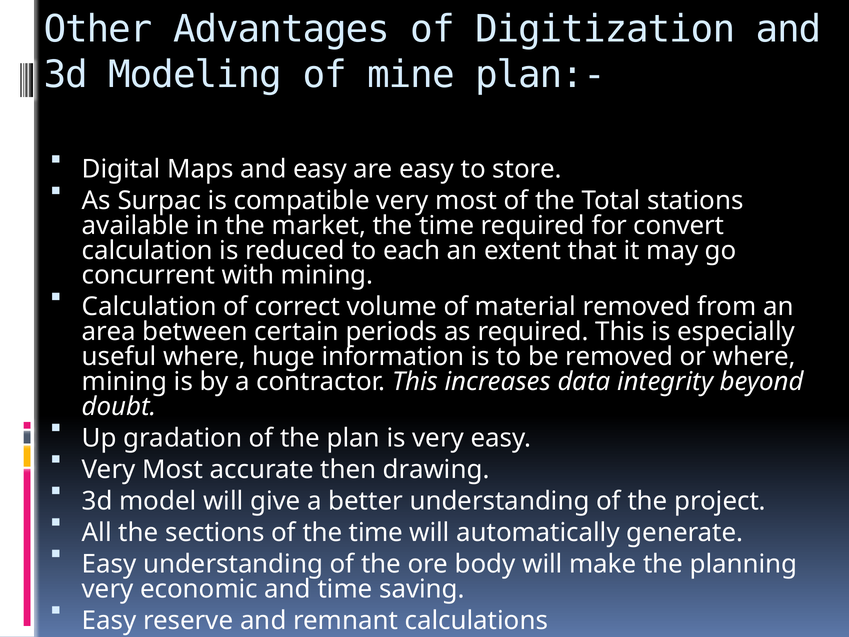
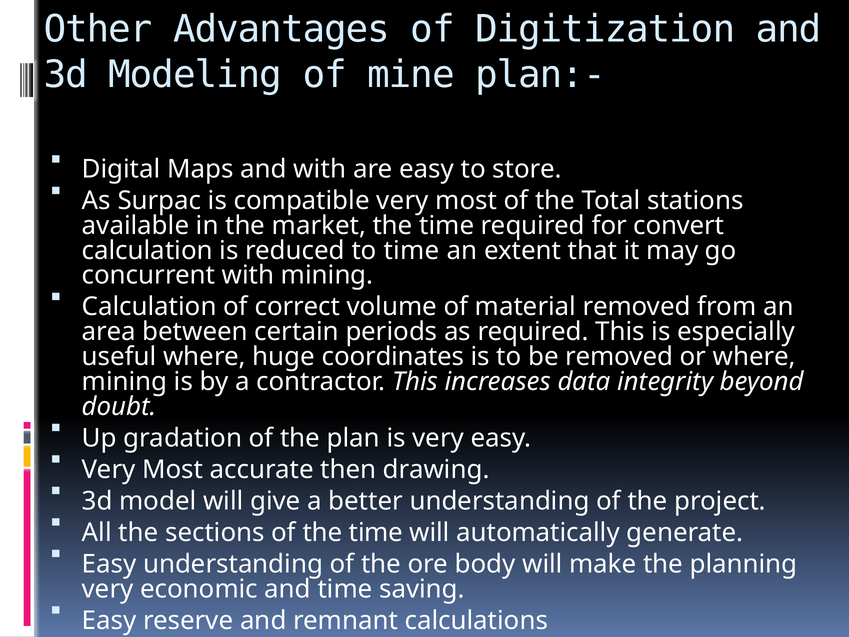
and easy: easy -> with
to each: each -> time
information: information -> coordinates
